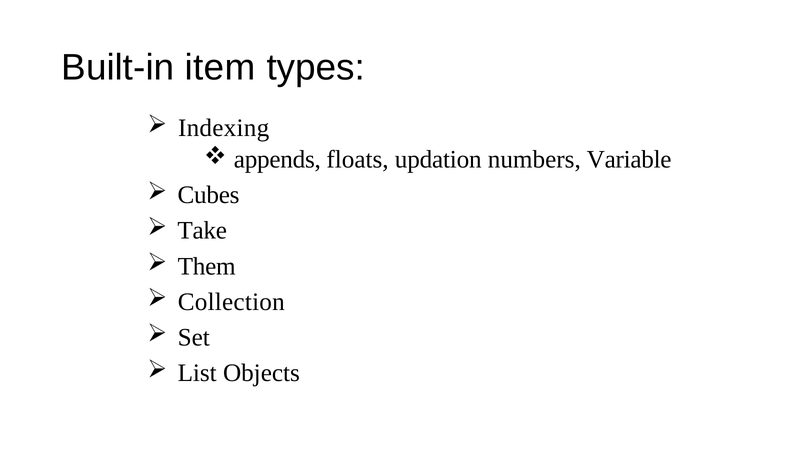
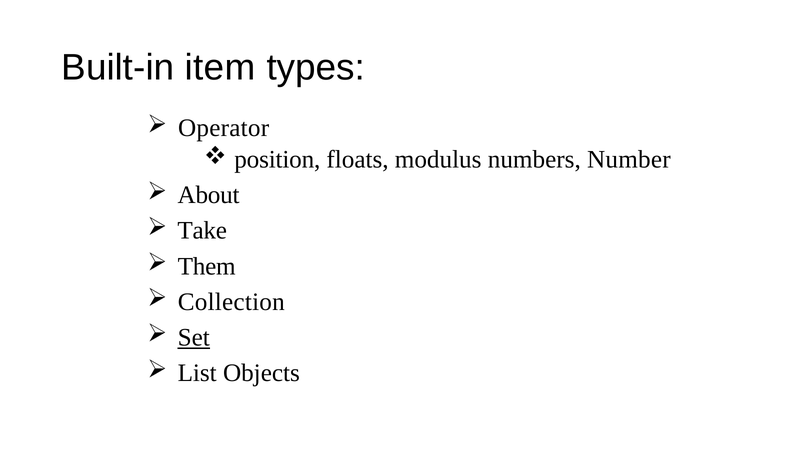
Indexing: Indexing -> Operator
appends: appends -> position
updation: updation -> modulus
Variable: Variable -> Number
Cubes: Cubes -> About
Set underline: none -> present
